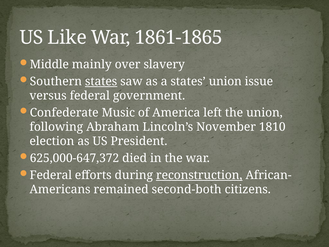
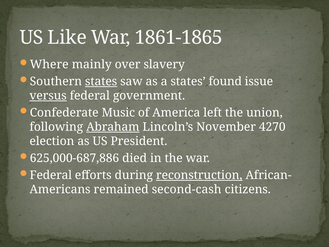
Middle: Middle -> Where
states union: union -> found
versus underline: none -> present
Abraham underline: none -> present
1810: 1810 -> 4270
625,000-647,372: 625,000-647,372 -> 625,000-687,886
second-both: second-both -> second-cash
